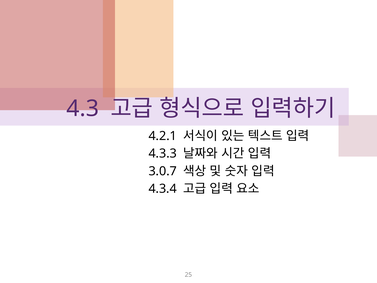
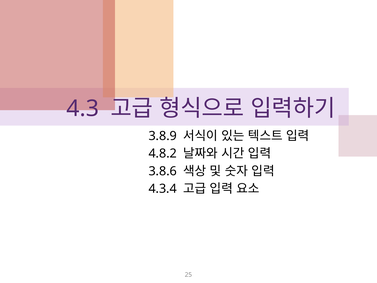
4.2.1: 4.2.1 -> 3.8.9
4.3.3: 4.3.3 -> 4.8.2
3.0.7: 3.0.7 -> 3.8.6
